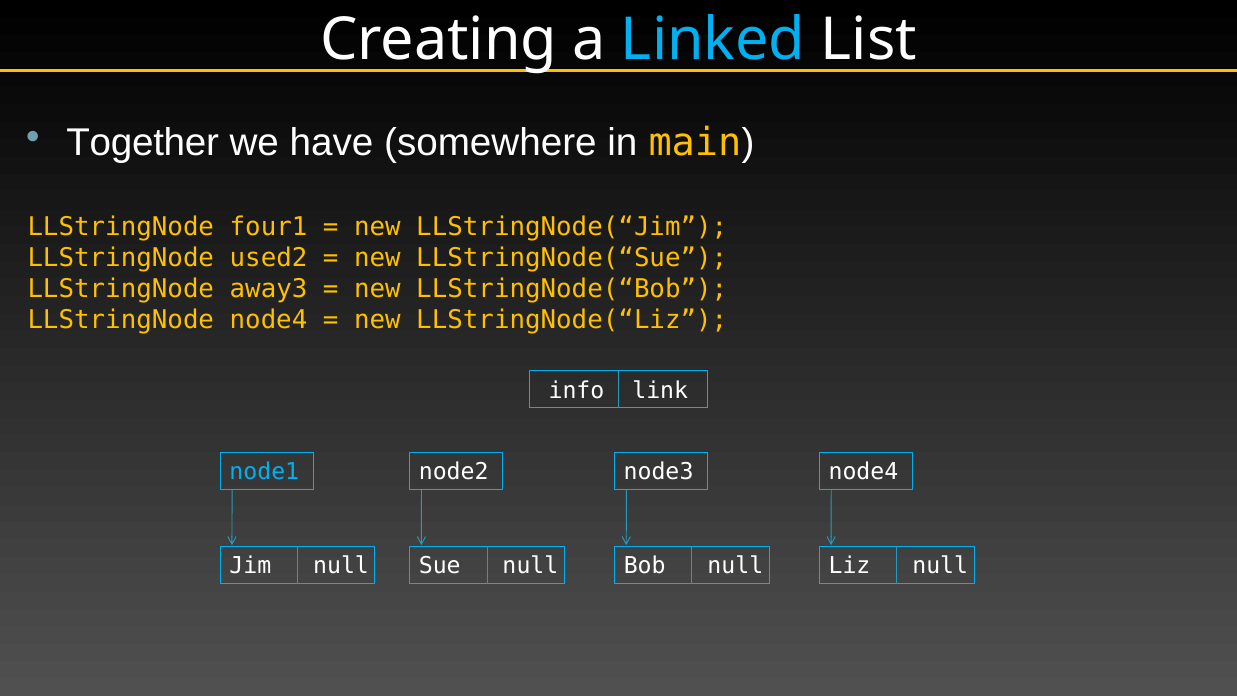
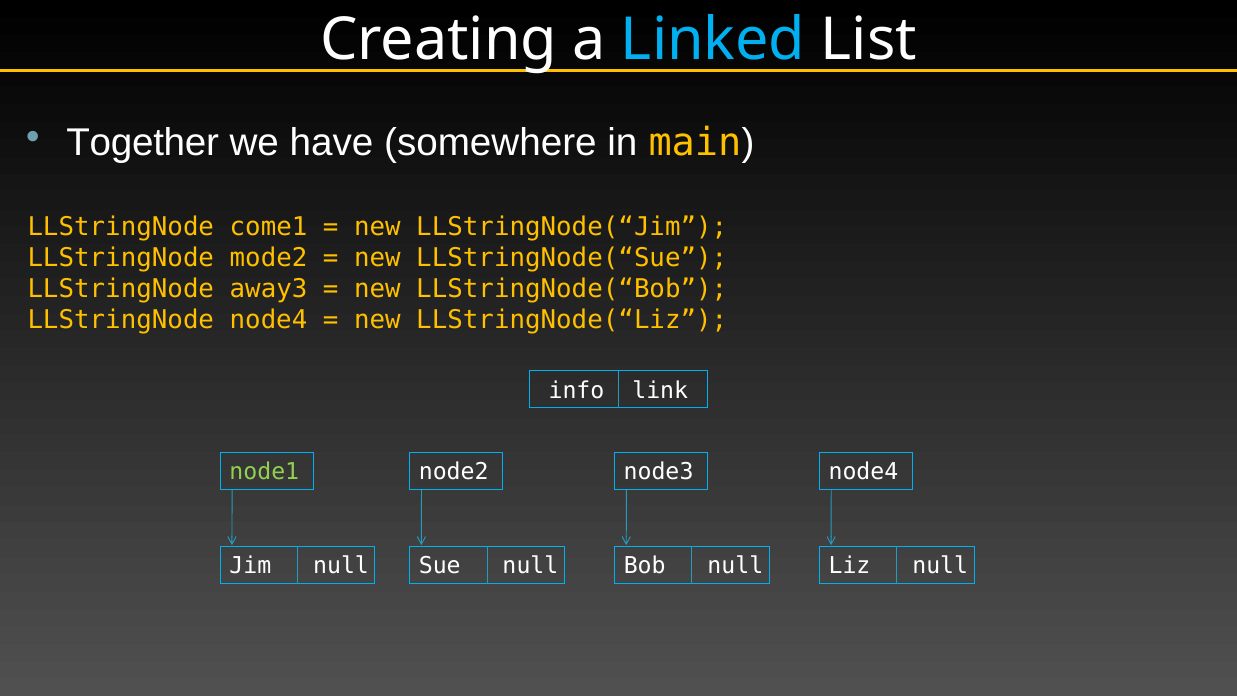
four1: four1 -> come1
used2: used2 -> mode2
node1 colour: light blue -> light green
